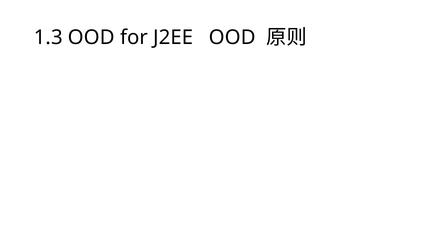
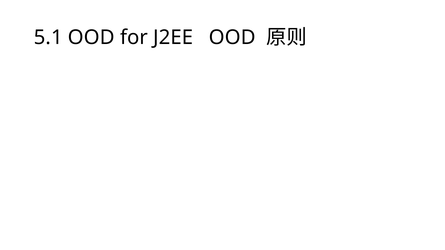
1.3: 1.3 -> 5.1
